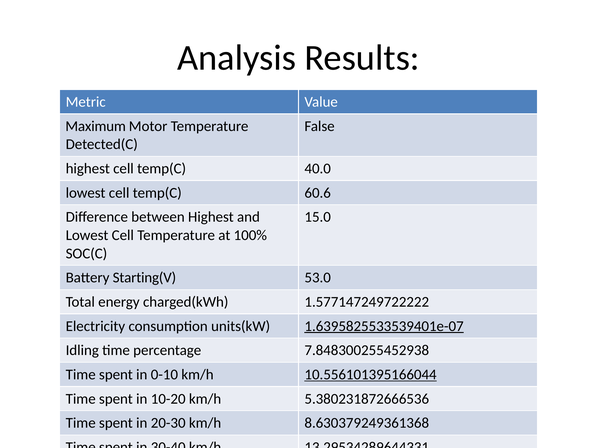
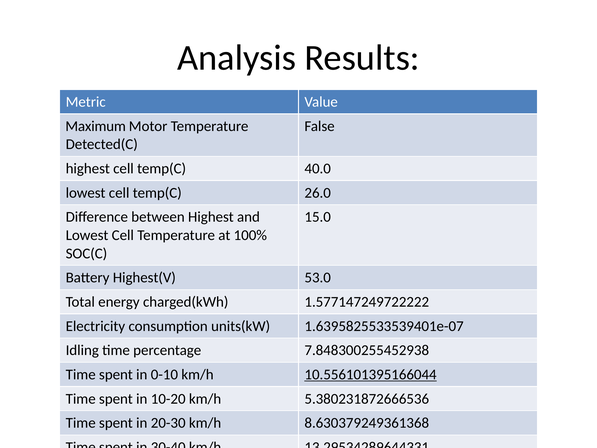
60.6: 60.6 -> 26.0
Starting(V: Starting(V -> Highest(V
1.6395825533539401e-07 underline: present -> none
